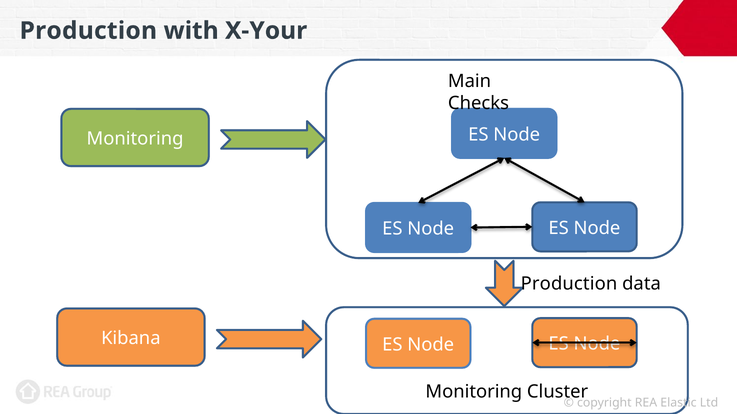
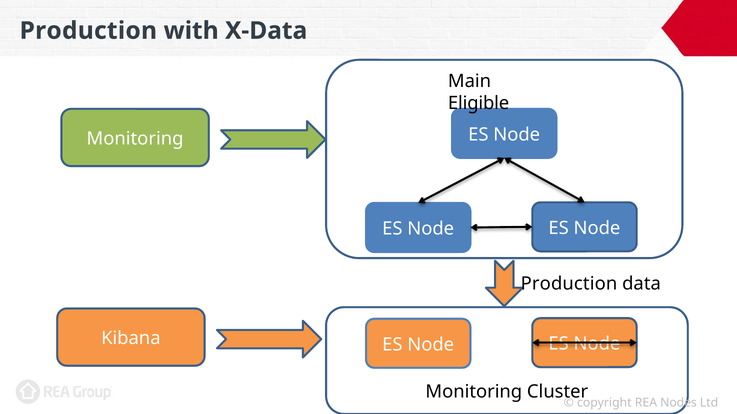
X-Your: X-Your -> X-Data
Checks: Checks -> Eligible
Elastic: Elastic -> Nodes
